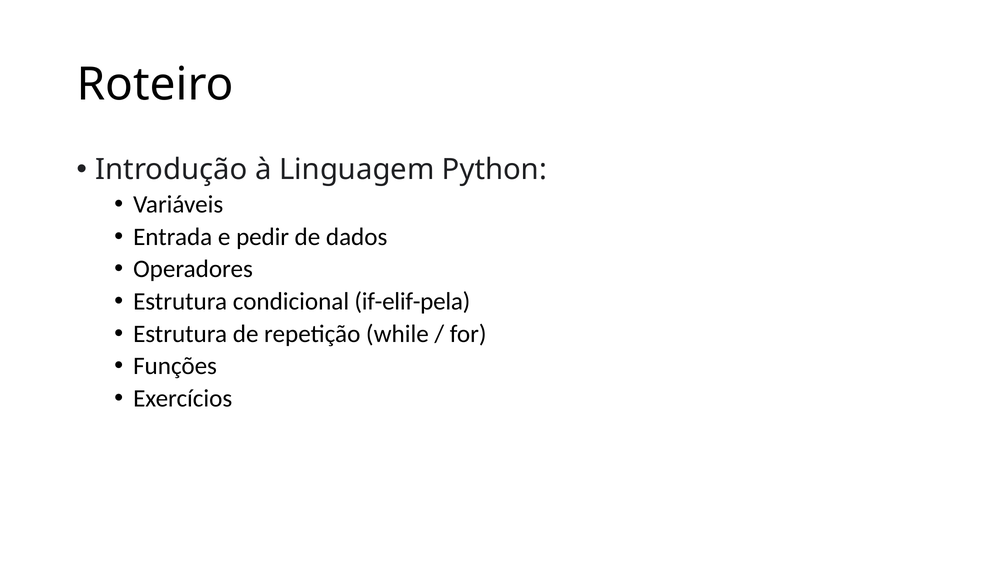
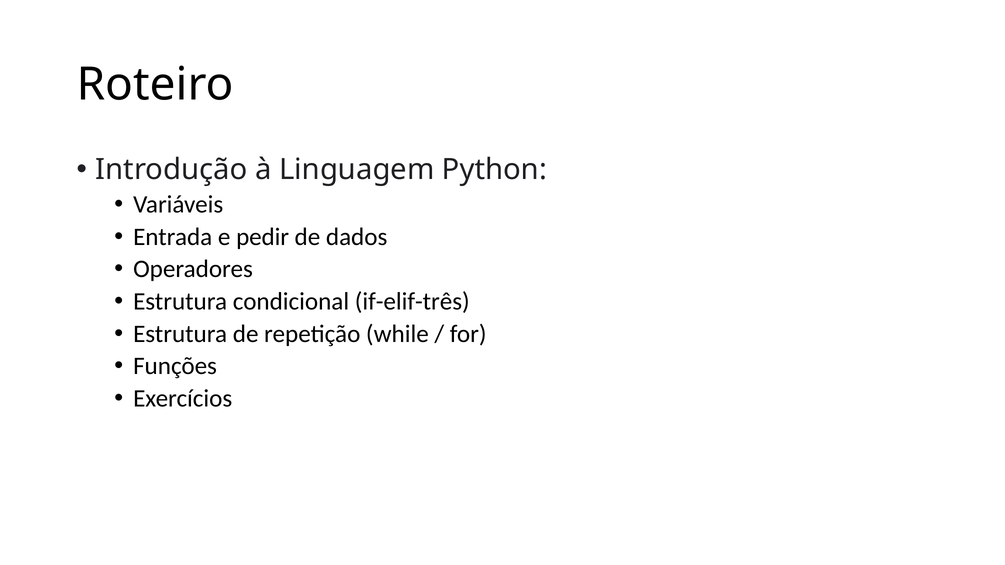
if-elif-pela: if-elif-pela -> if-elif-três
